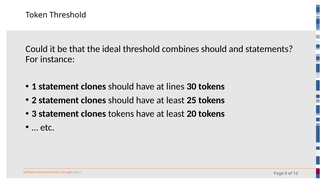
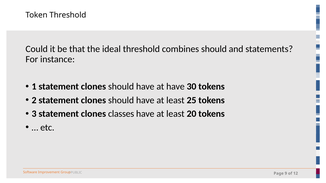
at lines: lines -> have
clones tokens: tokens -> classes
